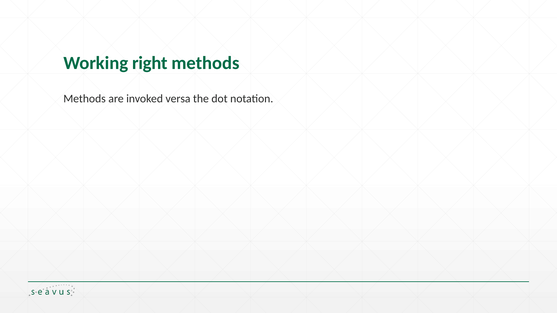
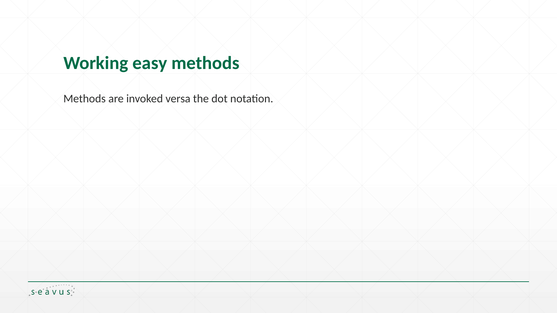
right: right -> easy
